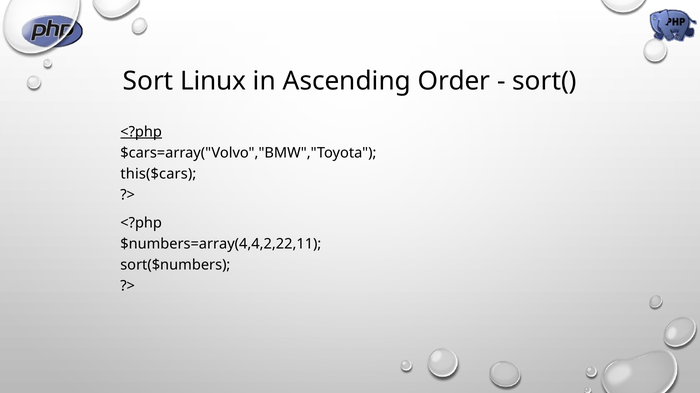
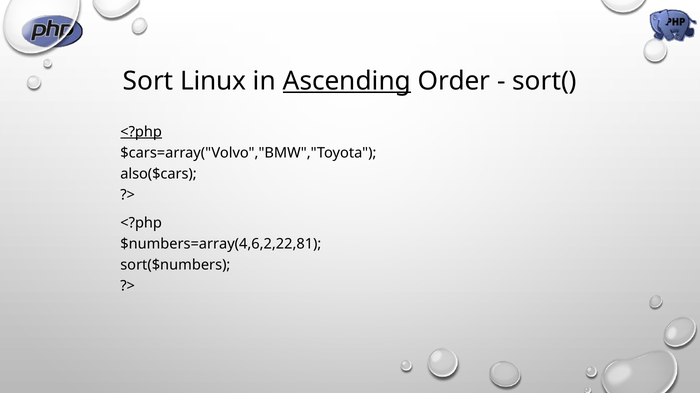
Ascending underline: none -> present
this($cars: this($cars -> also($cars
$numbers=array(4,4,2,22,11: $numbers=array(4,4,2,22,11 -> $numbers=array(4,6,2,22,81
